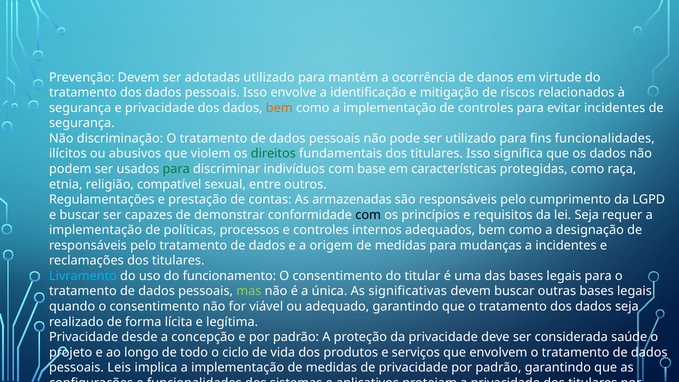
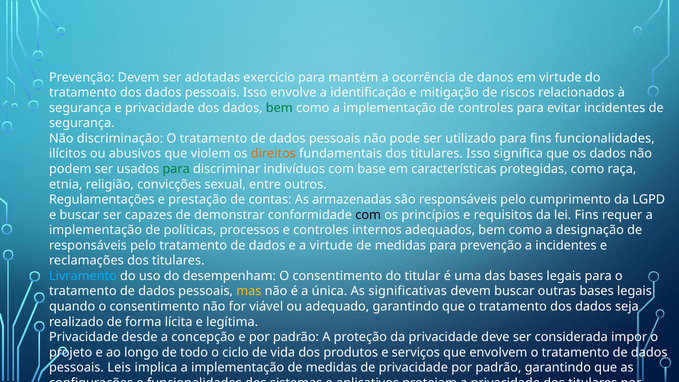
adotadas utilizado: utilizado -> exercício
bem at (279, 108) colour: orange -> green
direitos colour: green -> orange
compatível: compatível -> convicções
lei Seja: Seja -> Fins
a origem: origem -> virtude
para mudanças: mudanças -> prevenção
funcionamento: funcionamento -> desempenham
mas colour: light green -> yellow
saúde: saúde -> impor
